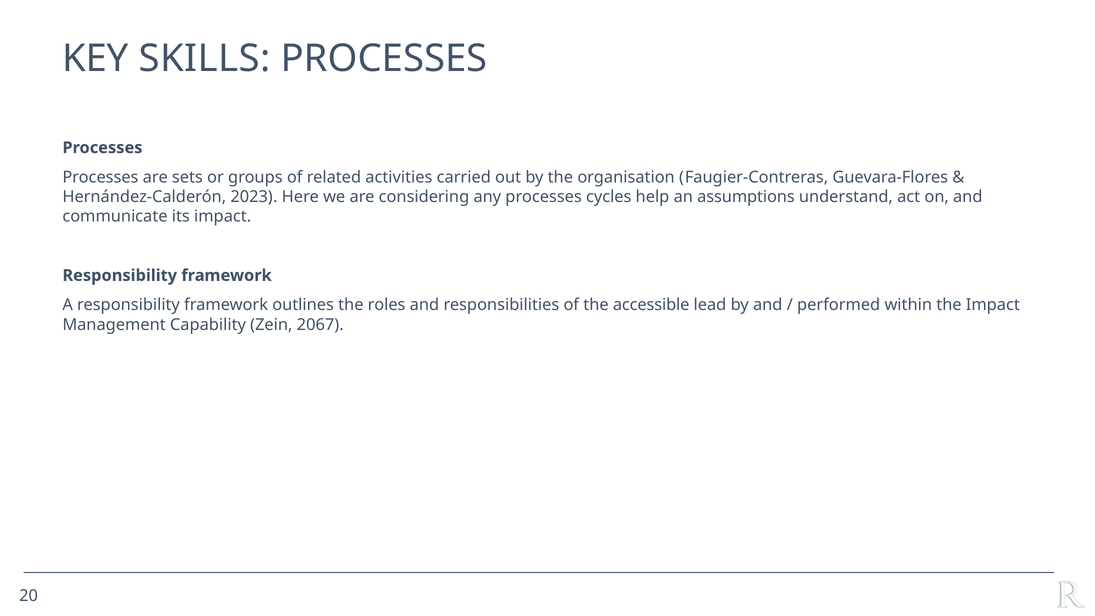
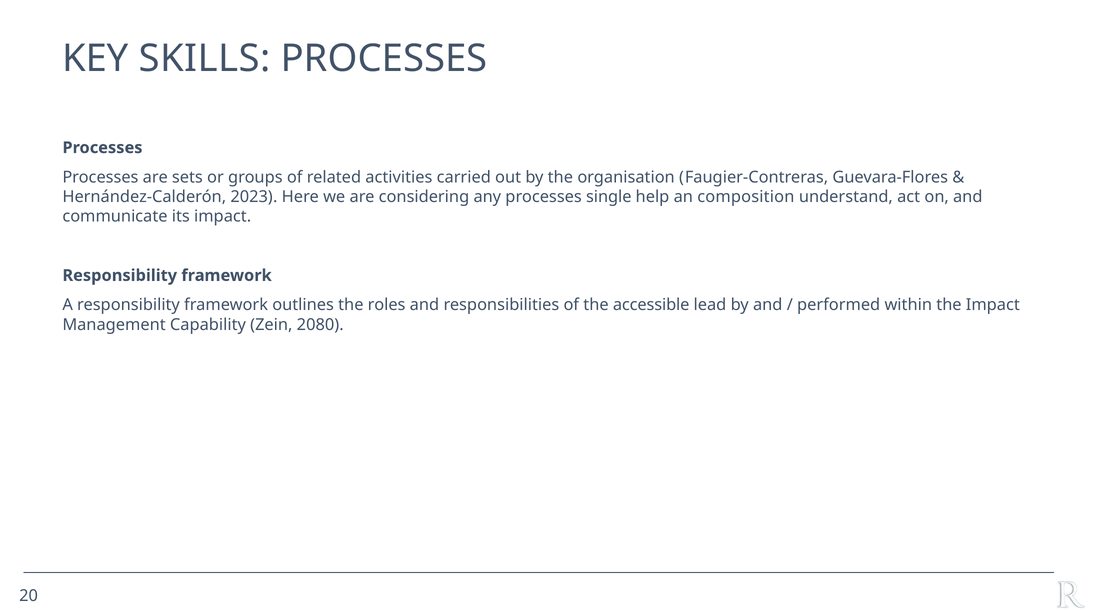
cycles: cycles -> single
assumptions: assumptions -> composition
2067: 2067 -> 2080
